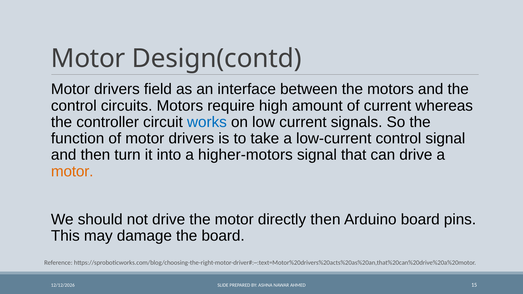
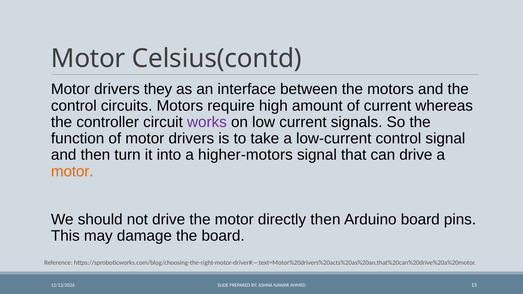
Design(contd: Design(contd -> Celsius(contd
field: field -> they
works colour: blue -> purple
